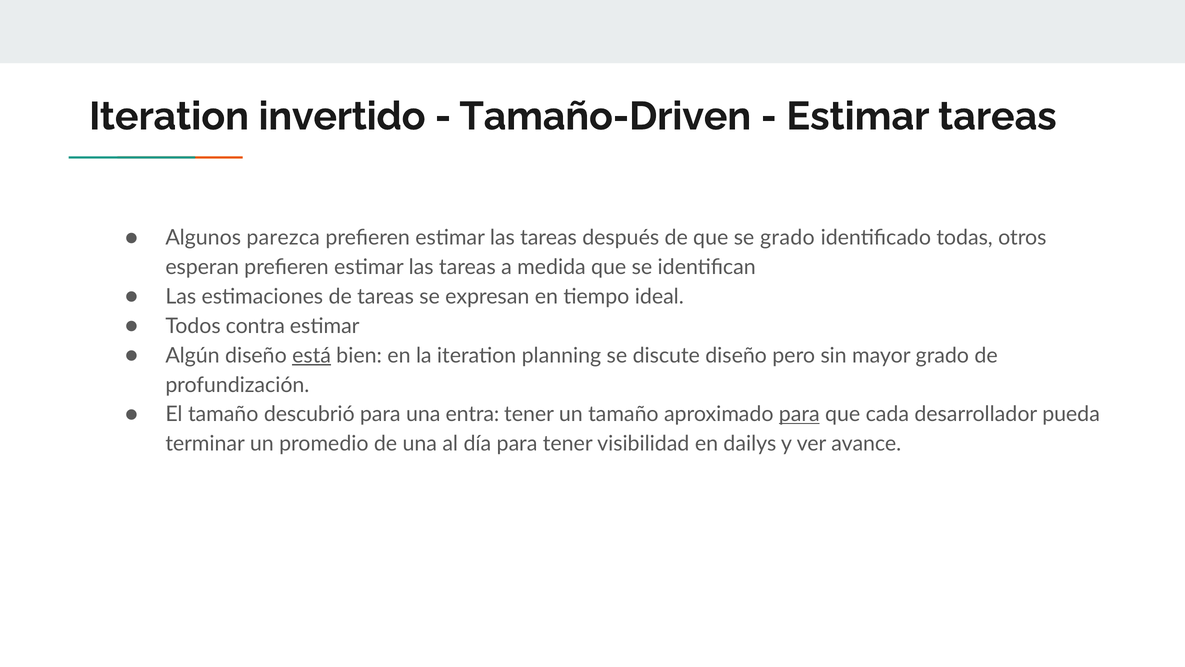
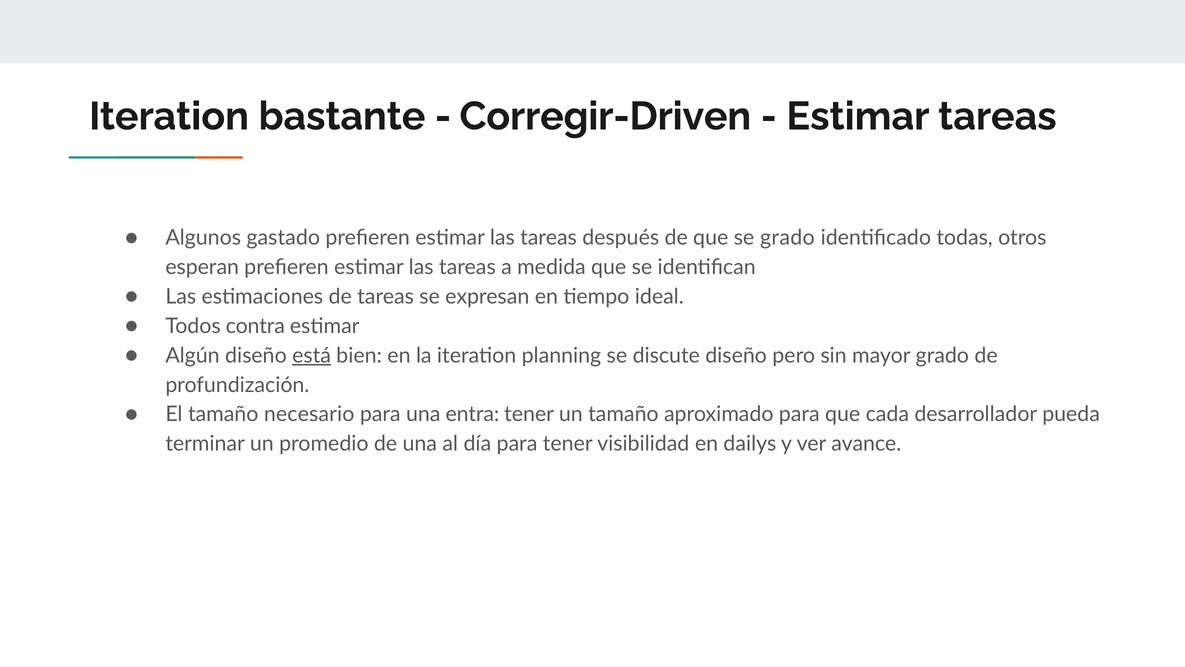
invertido: invertido -> bastante
Tamaño-Driven: Tamaño-Driven -> Corregir-Driven
parezca: parezca -> gastado
descubrió: descubrió -> necesario
para at (799, 414) underline: present -> none
